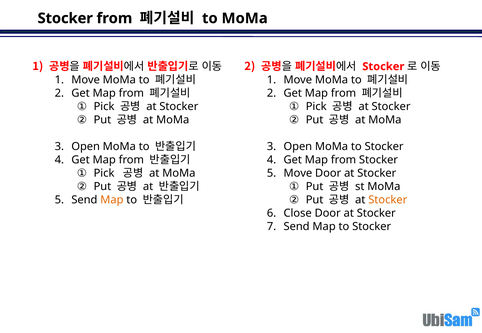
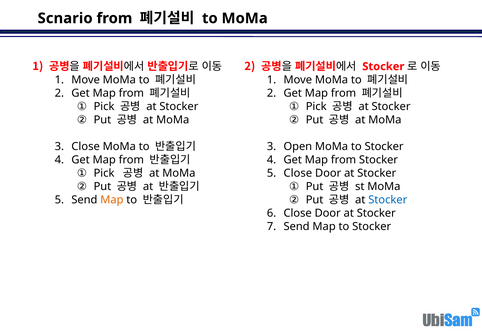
Stocker at (65, 18): Stocker -> Scnario
Open at (86, 147): Open -> Close
Move at (298, 173): Move -> Close
Stocker at (388, 200) colour: orange -> blue
